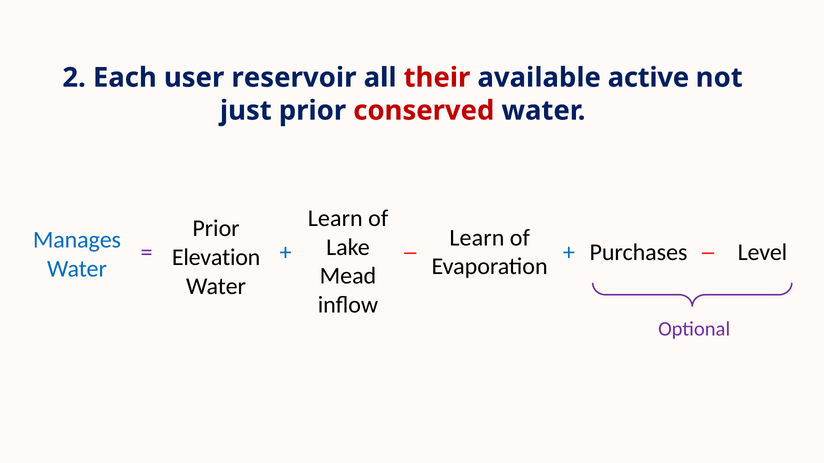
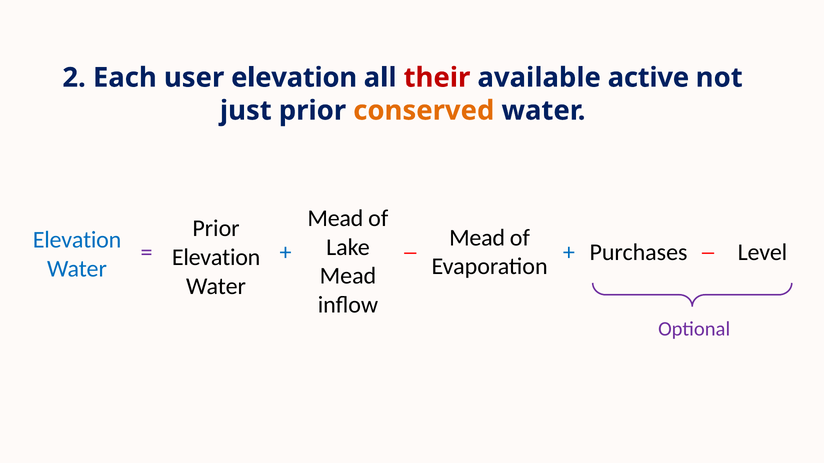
user reservoir: reservoir -> elevation
conserved colour: red -> orange
Learn at (335, 219): Learn -> Mead
Learn at (477, 238): Learn -> Mead
Manages at (77, 240): Manages -> Elevation
